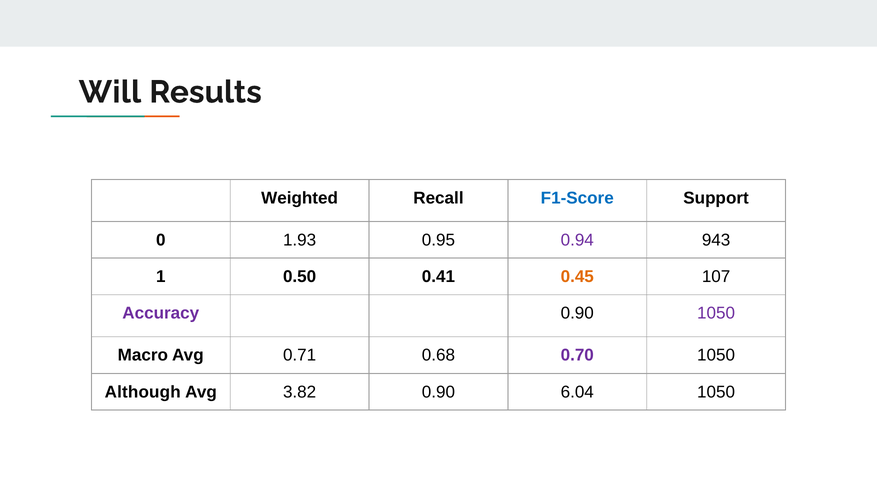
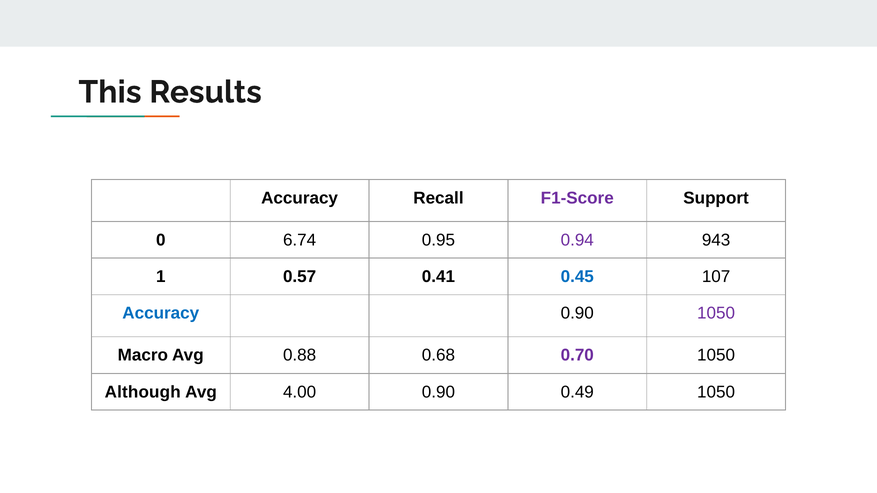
Will: Will -> This
Weighted at (300, 198): Weighted -> Accuracy
F1-Score colour: blue -> purple
1.93: 1.93 -> 6.74
0.50: 0.50 -> 0.57
0.45 colour: orange -> blue
Accuracy at (161, 314) colour: purple -> blue
0.71: 0.71 -> 0.88
3.82: 3.82 -> 4.00
6.04: 6.04 -> 0.49
